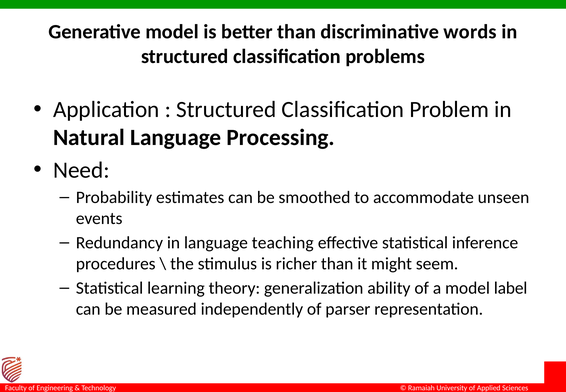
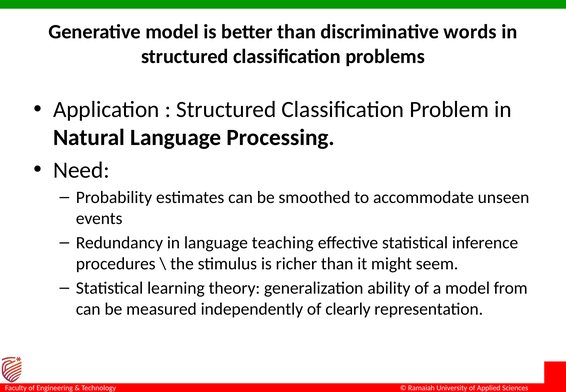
label: label -> from
parser: parser -> clearly
